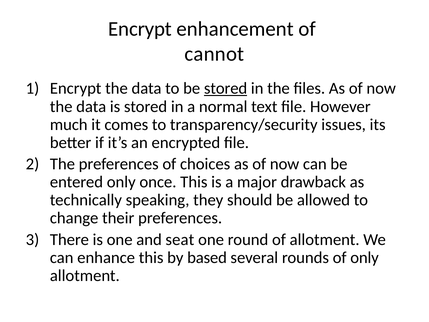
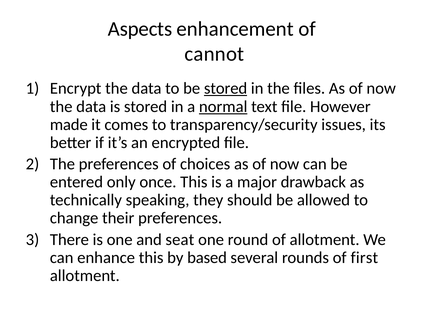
Encrypt at (140, 29): Encrypt -> Aspects
normal underline: none -> present
much: much -> made
of only: only -> first
